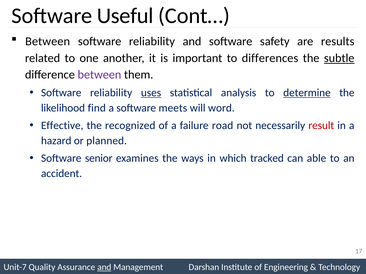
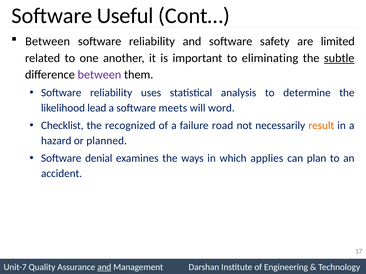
results: results -> limited
differences: differences -> eliminating
uses underline: present -> none
determine underline: present -> none
find: find -> lead
Effective: Effective -> Checklist
result colour: red -> orange
senior: senior -> denial
tracked: tracked -> applies
able: able -> plan
